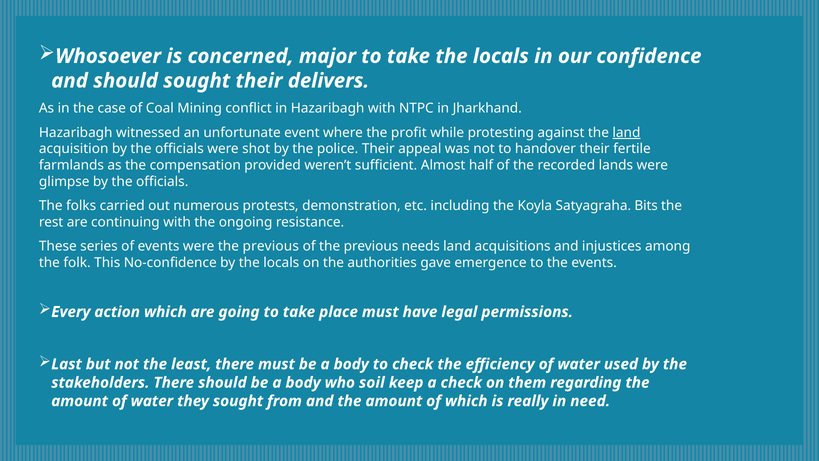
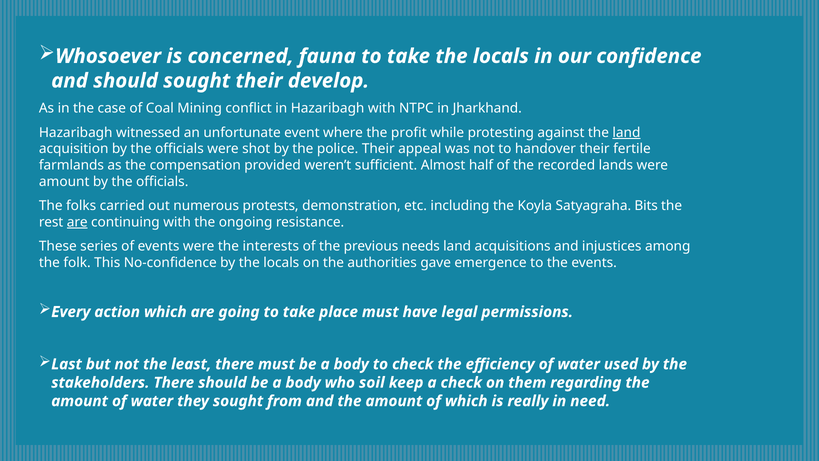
major: major -> fauna
delivers: delivers -> develop
glimpse at (64, 182): glimpse -> amount
are at (77, 222) underline: none -> present
were the previous: previous -> interests
